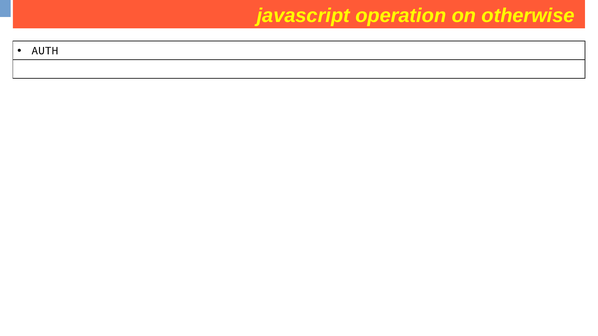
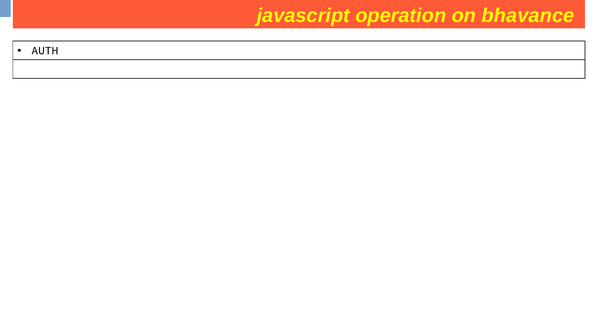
otherwise: otherwise -> bhavance
